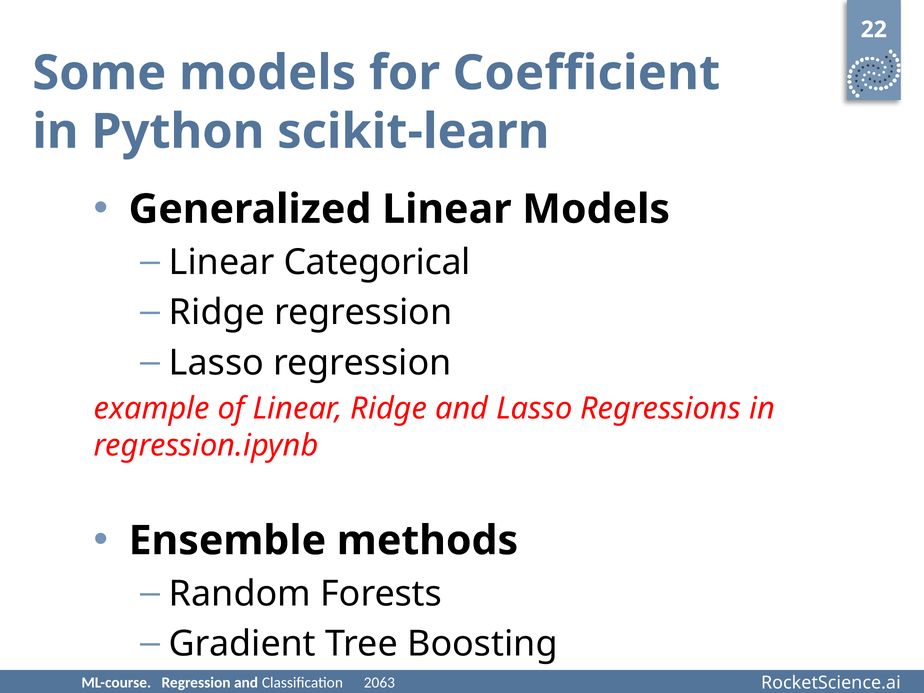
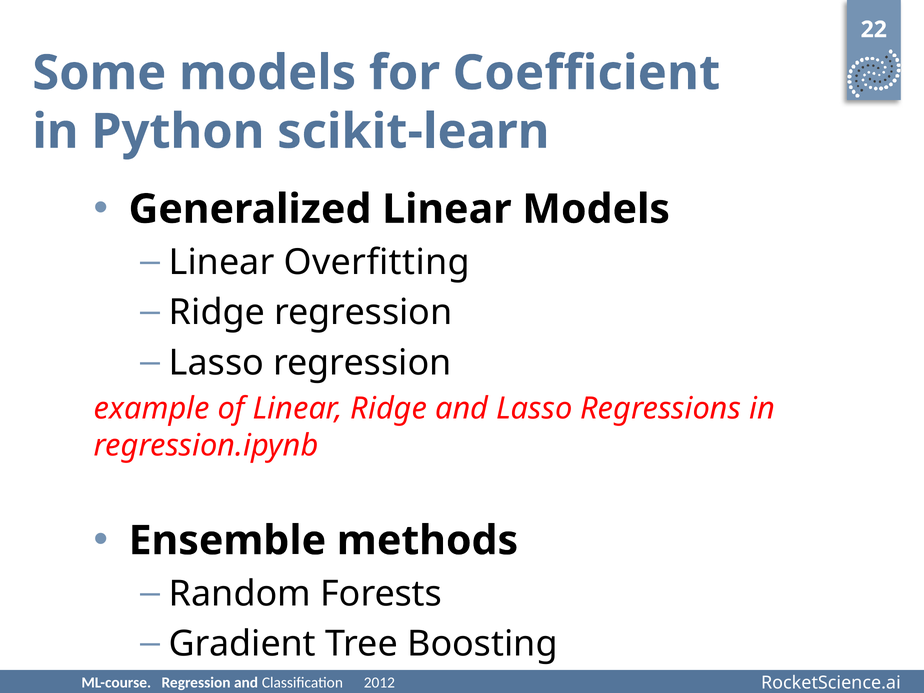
Categorical: Categorical -> Overfitting
2063: 2063 -> 2012
